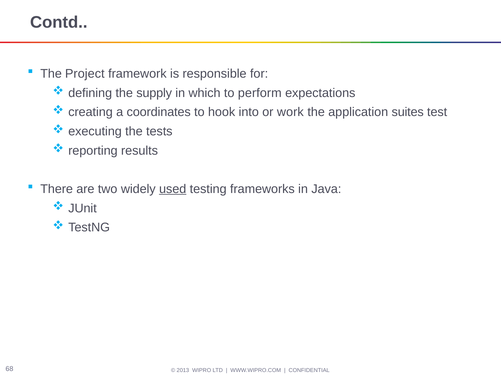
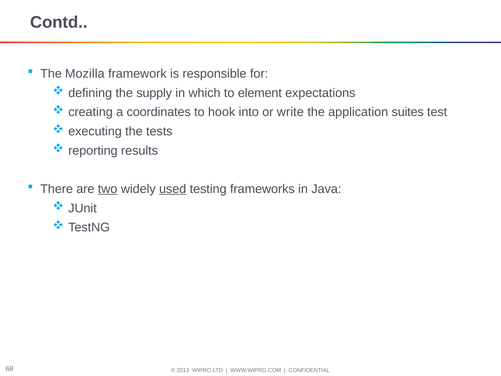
Project: Project -> Mozilla
perform: perform -> element
work: work -> write
two underline: none -> present
